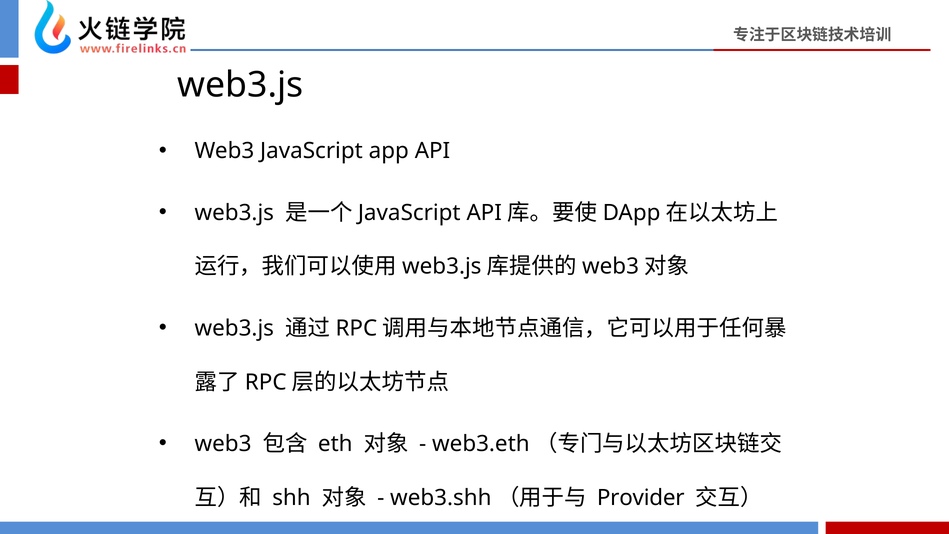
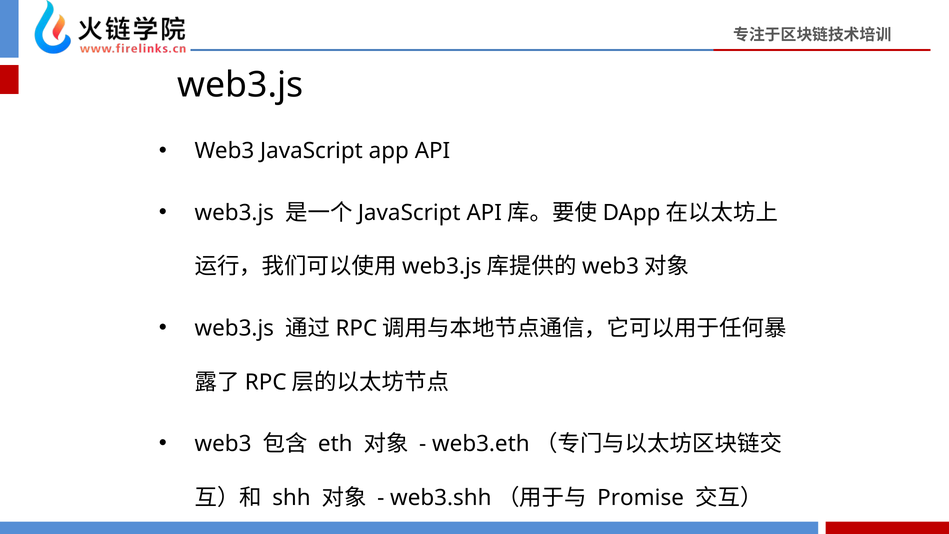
Provider: Provider -> Promise
